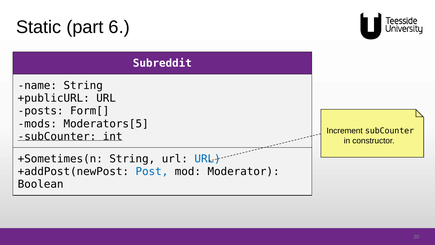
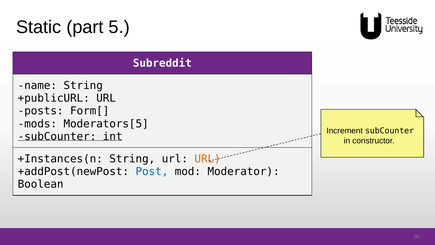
6: 6 -> 5
+Sometimes(n: +Sometimes(n -> +Instances(n
URL at (208, 159) colour: blue -> orange
